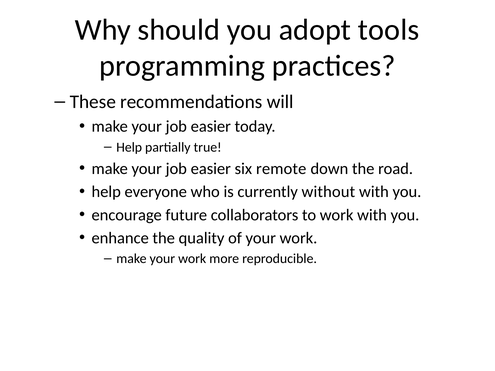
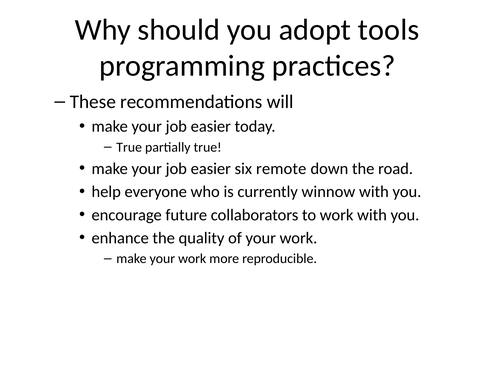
Help at (129, 147): Help -> True
without: without -> winnow
